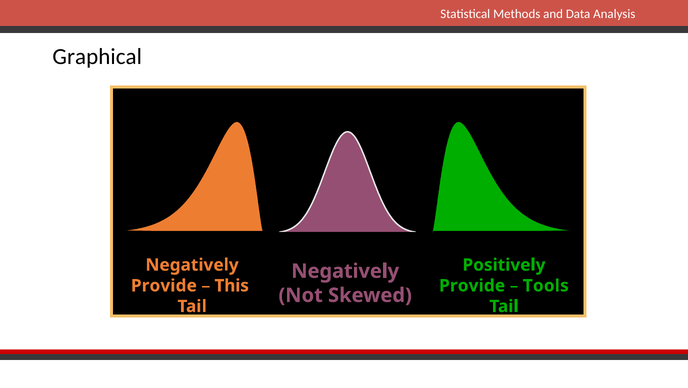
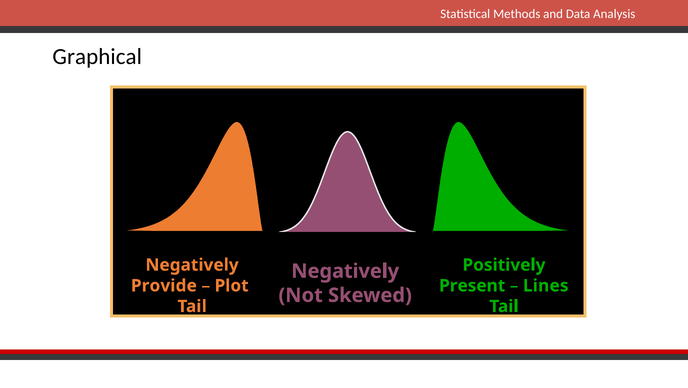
This: This -> Plot
Provide at (472, 286): Provide -> Present
Tools: Tools -> Lines
